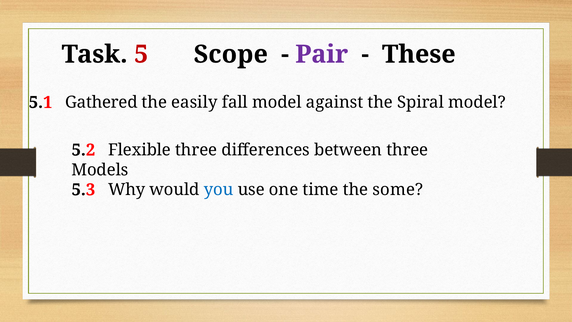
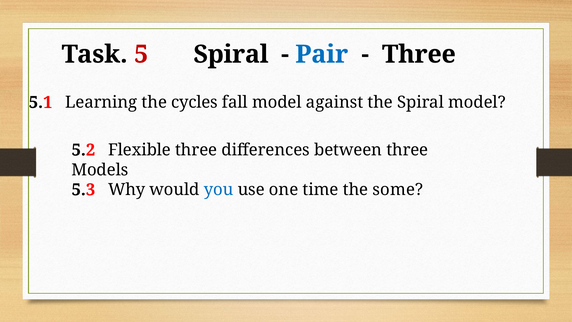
5 Scope: Scope -> Spiral
Pair colour: purple -> blue
These at (419, 54): These -> Three
Gathered: Gathered -> Learning
easily: easily -> cycles
